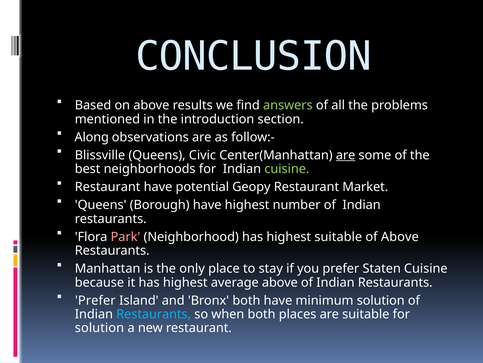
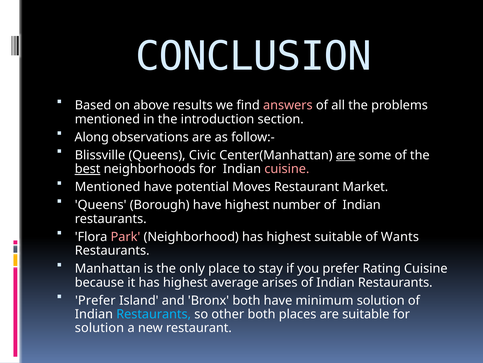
answers colour: light green -> pink
best underline: none -> present
cuisine at (287, 169) colour: light green -> pink
Restaurant at (108, 187): Restaurant -> Mentioned
Geopy: Geopy -> Moves
of Above: Above -> Wants
Staten: Staten -> Rating
average above: above -> arises
when: when -> other
